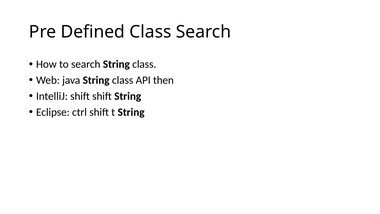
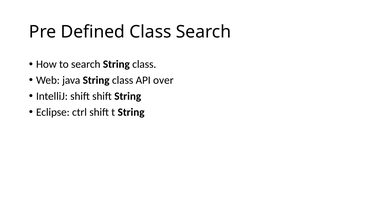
then: then -> over
